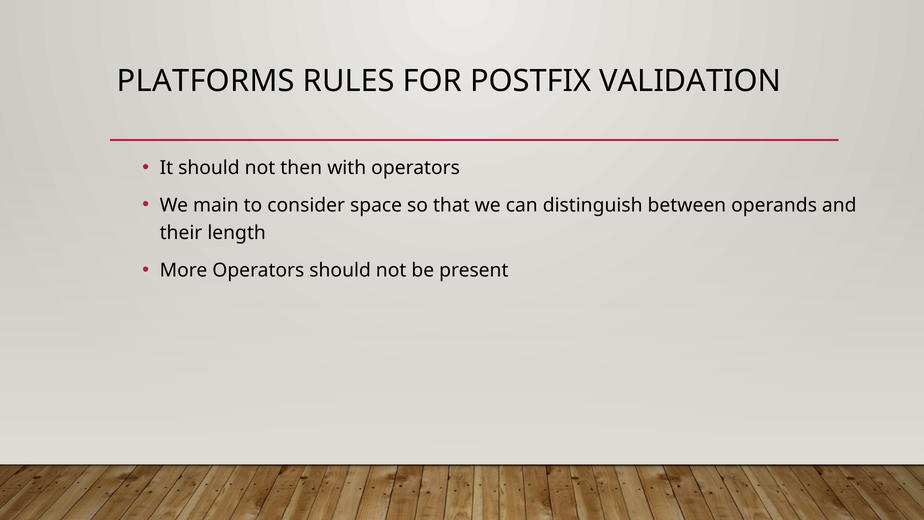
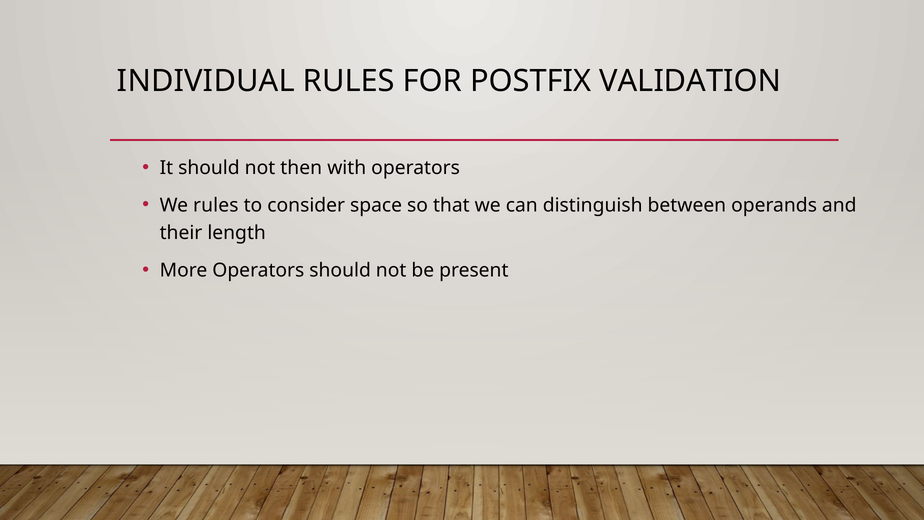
PLATFORMS: PLATFORMS -> INDIVIDUAL
We main: main -> rules
